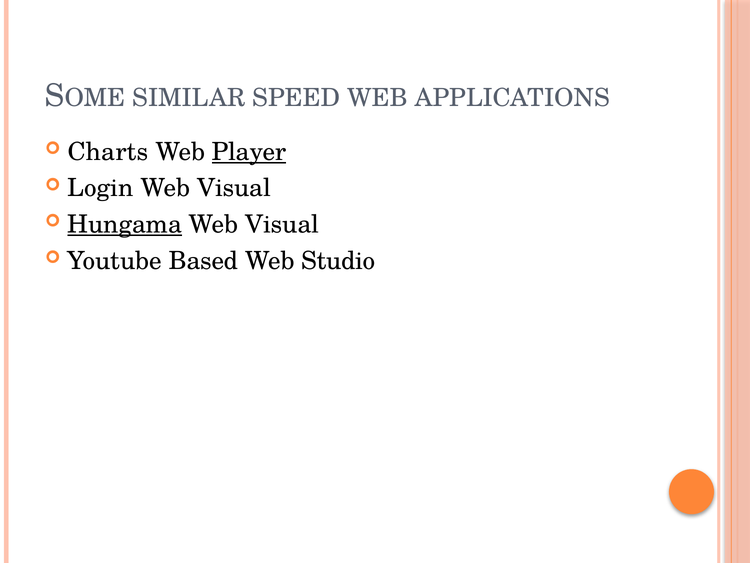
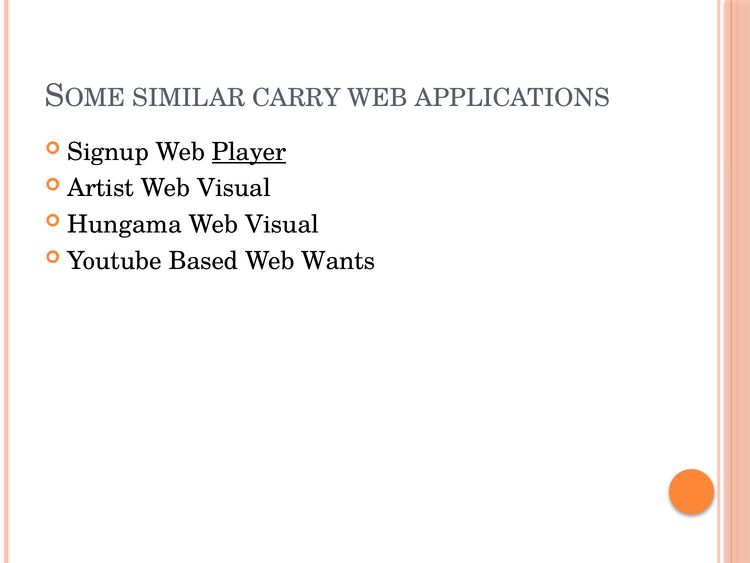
SPEED: SPEED -> CARRY
Charts: Charts -> Signup
Login: Login -> Artist
Hungama underline: present -> none
Studio: Studio -> Wants
